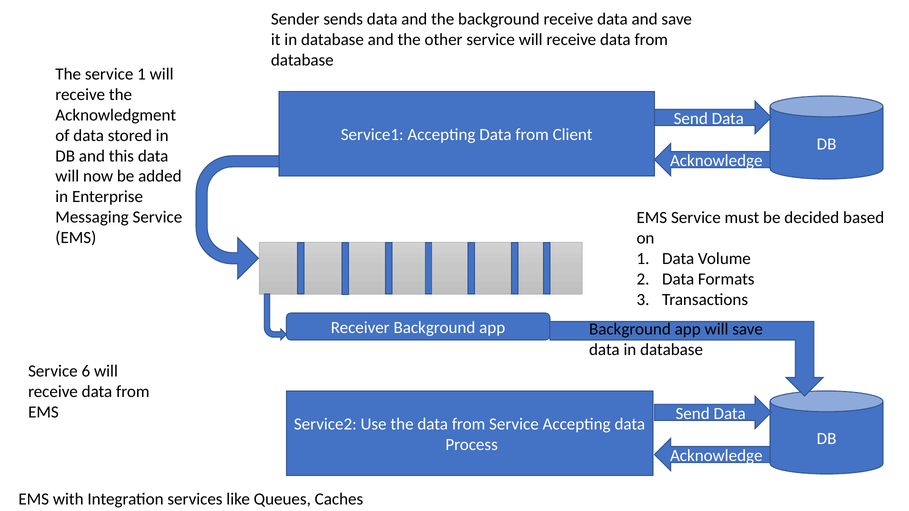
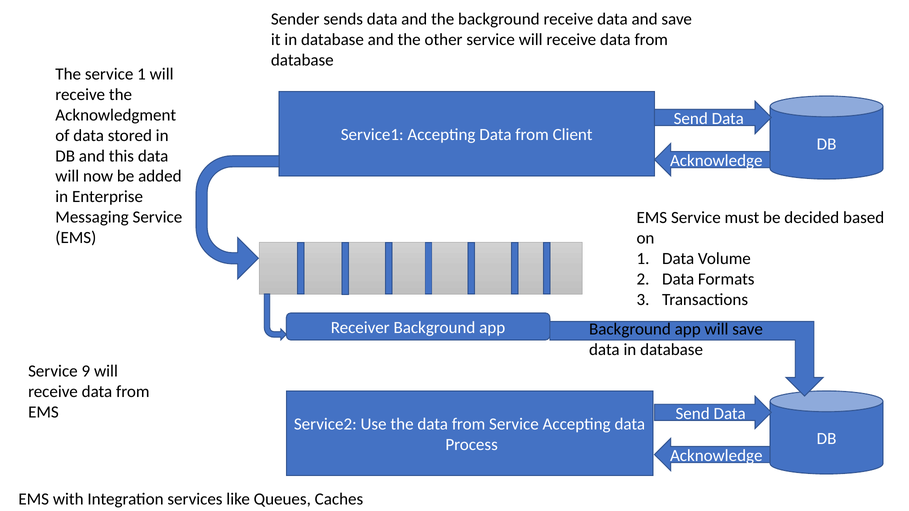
6: 6 -> 9
